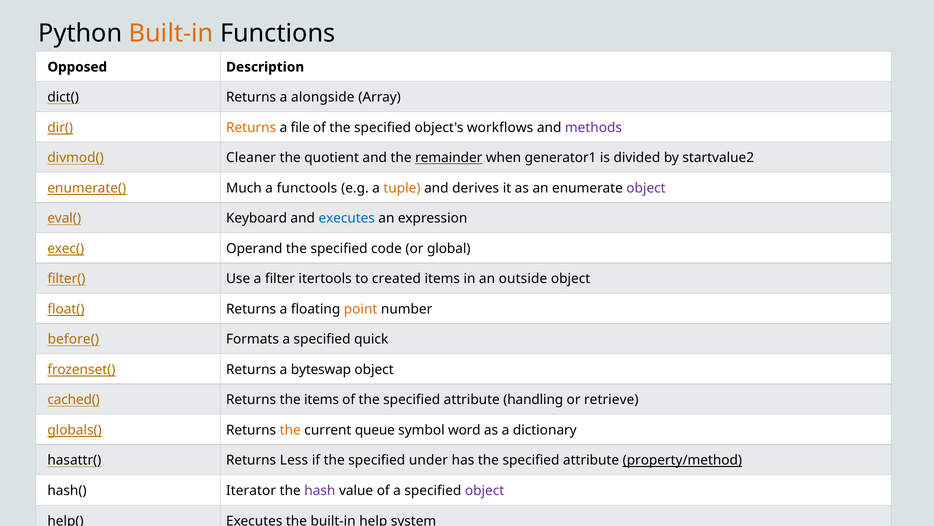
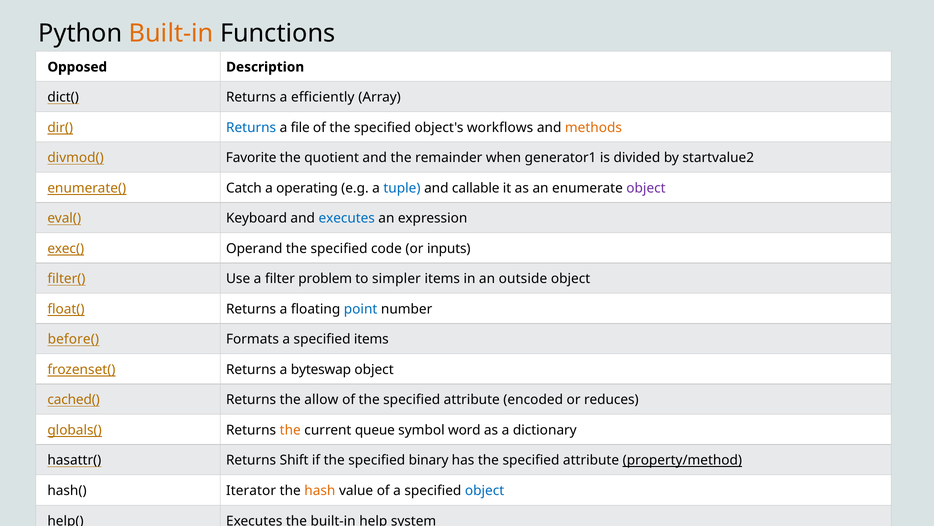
alongside: alongside -> efficiently
Returns at (251, 127) colour: orange -> blue
methods colour: purple -> orange
Cleaner: Cleaner -> Favorite
remainder underline: present -> none
Much: Much -> Catch
functools: functools -> operating
tuple colour: orange -> blue
derives: derives -> callable
global: global -> inputs
itertools: itertools -> problem
created: created -> simpler
point colour: orange -> blue
specified quick: quick -> items
the items: items -> allow
handling: handling -> encoded
retrieve: retrieve -> reduces
Less: Less -> Shift
under: under -> binary
hash colour: purple -> orange
object at (485, 490) colour: purple -> blue
